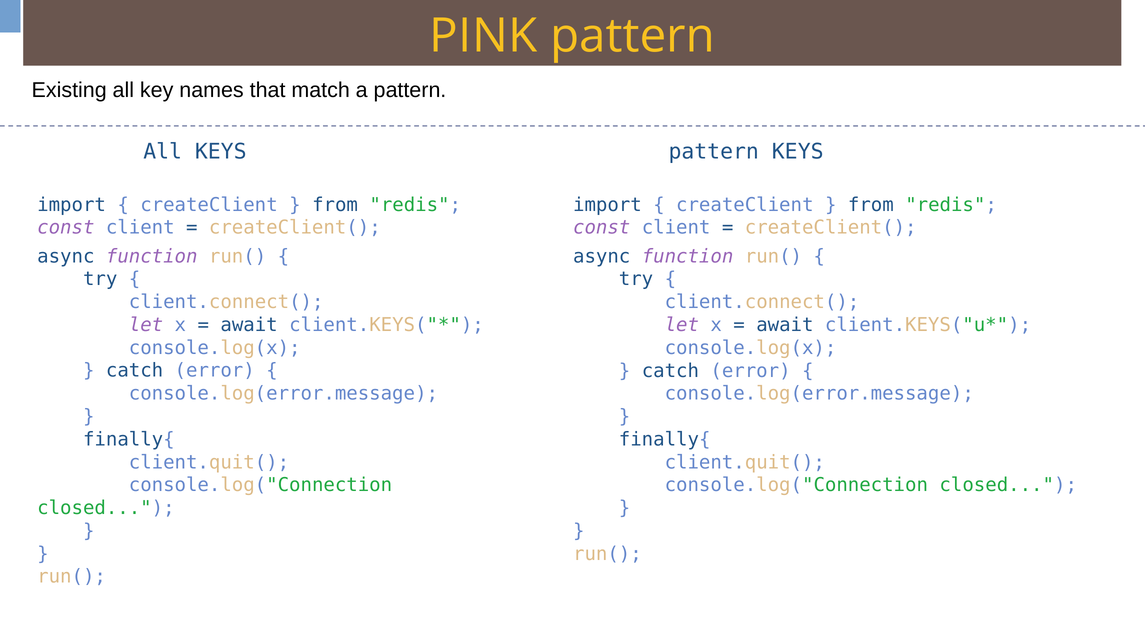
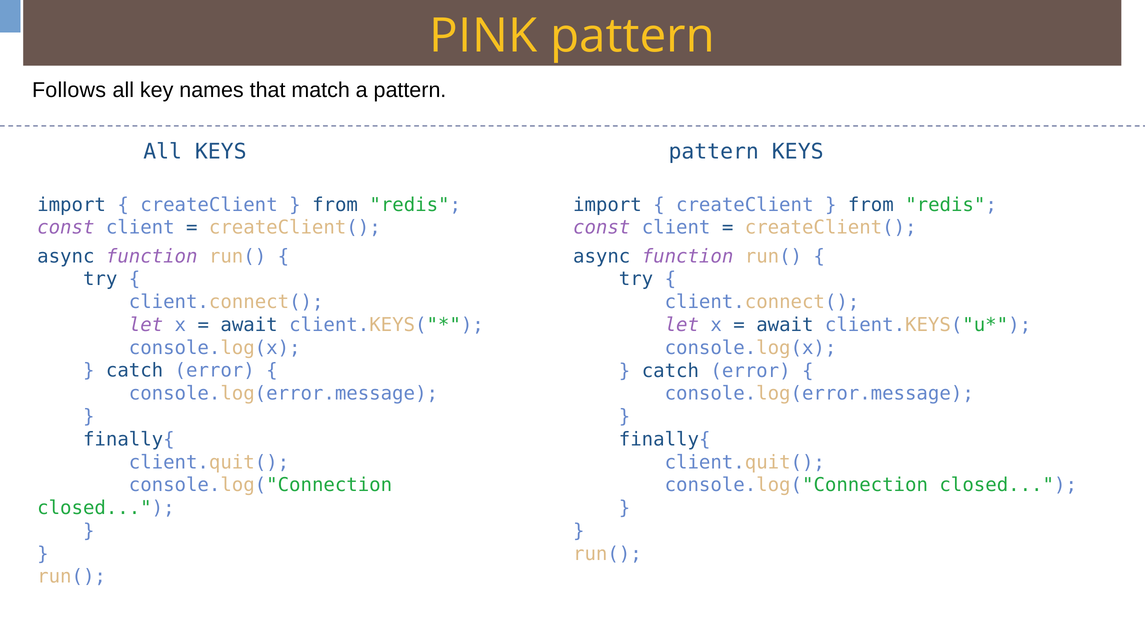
Existing: Existing -> Follows
